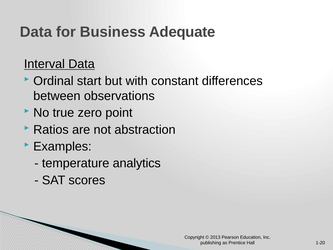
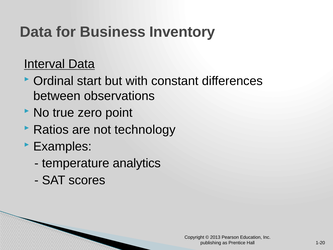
Adequate: Adequate -> Inventory
abstraction: abstraction -> technology
